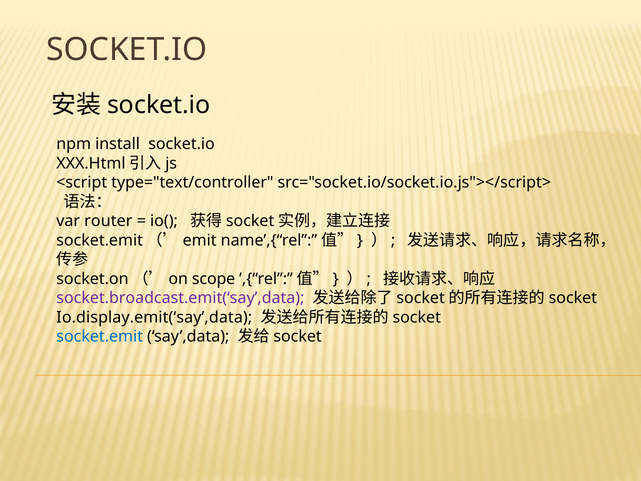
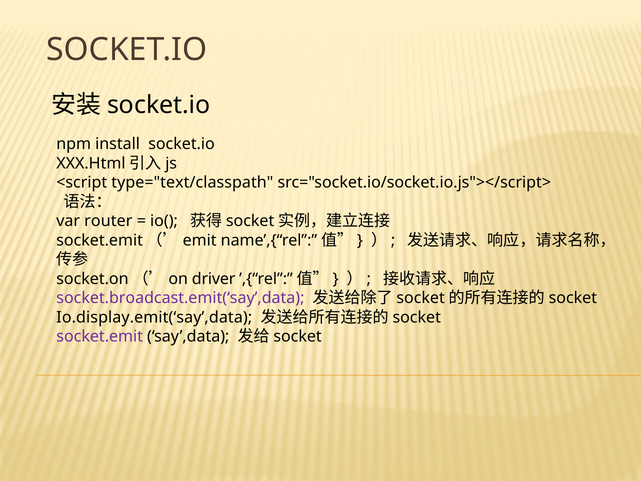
type="text/controller: type="text/controller -> type="text/classpath
scope: scope -> driver
socket.emit colour: blue -> purple
